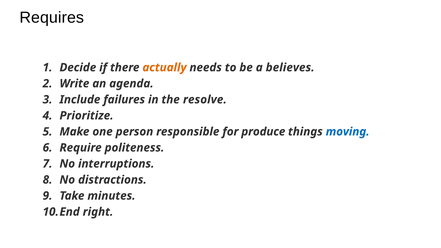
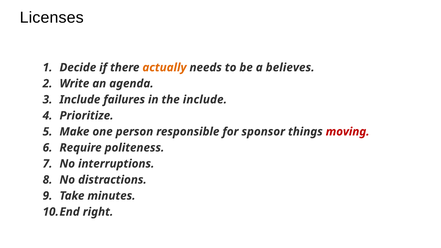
Requires: Requires -> Licenses
the resolve: resolve -> include
produce: produce -> sponsor
moving colour: blue -> red
